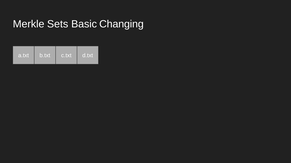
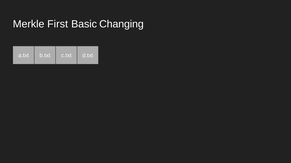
Sets: Sets -> First
